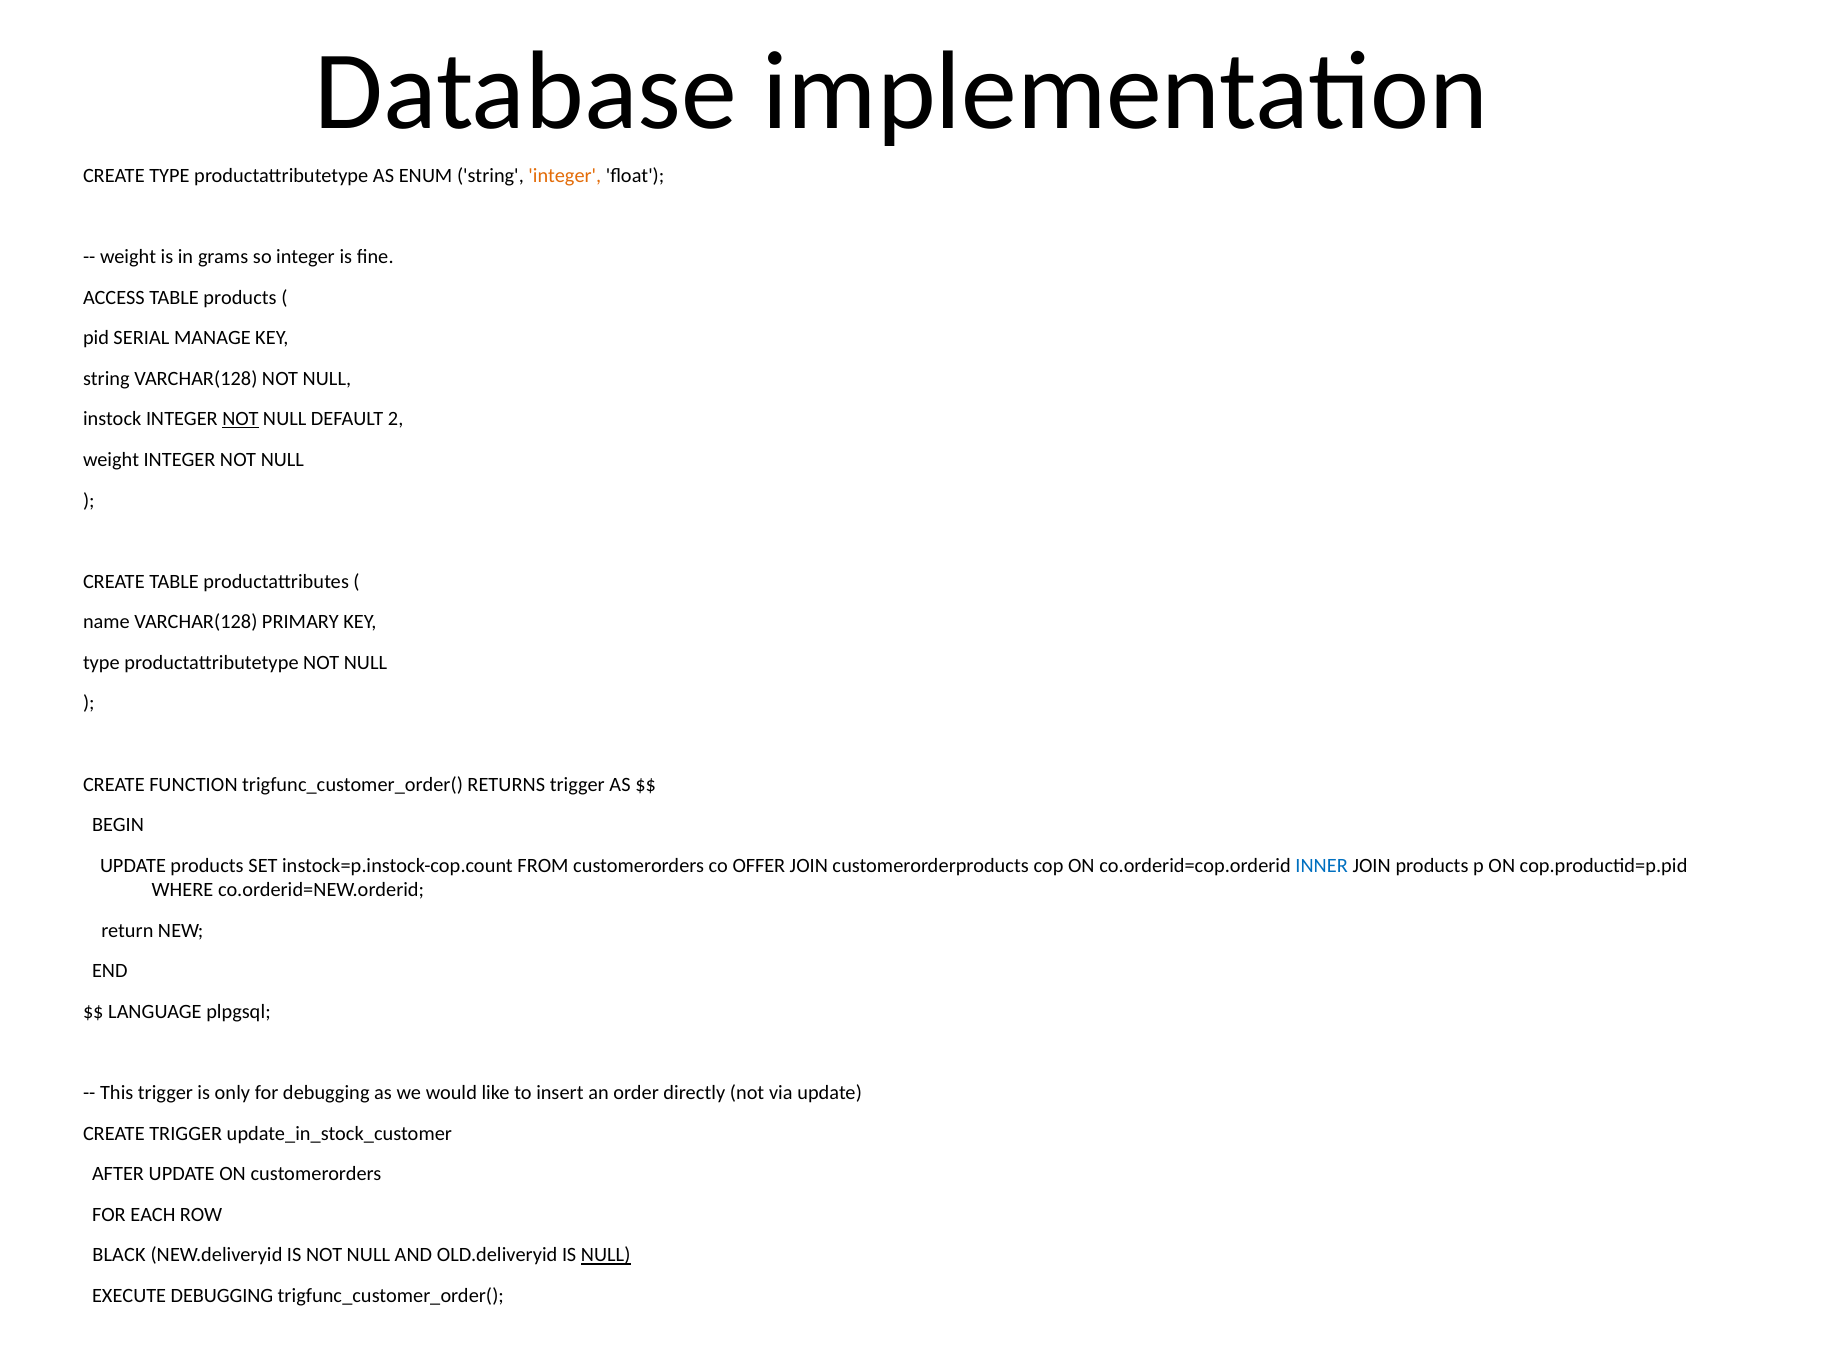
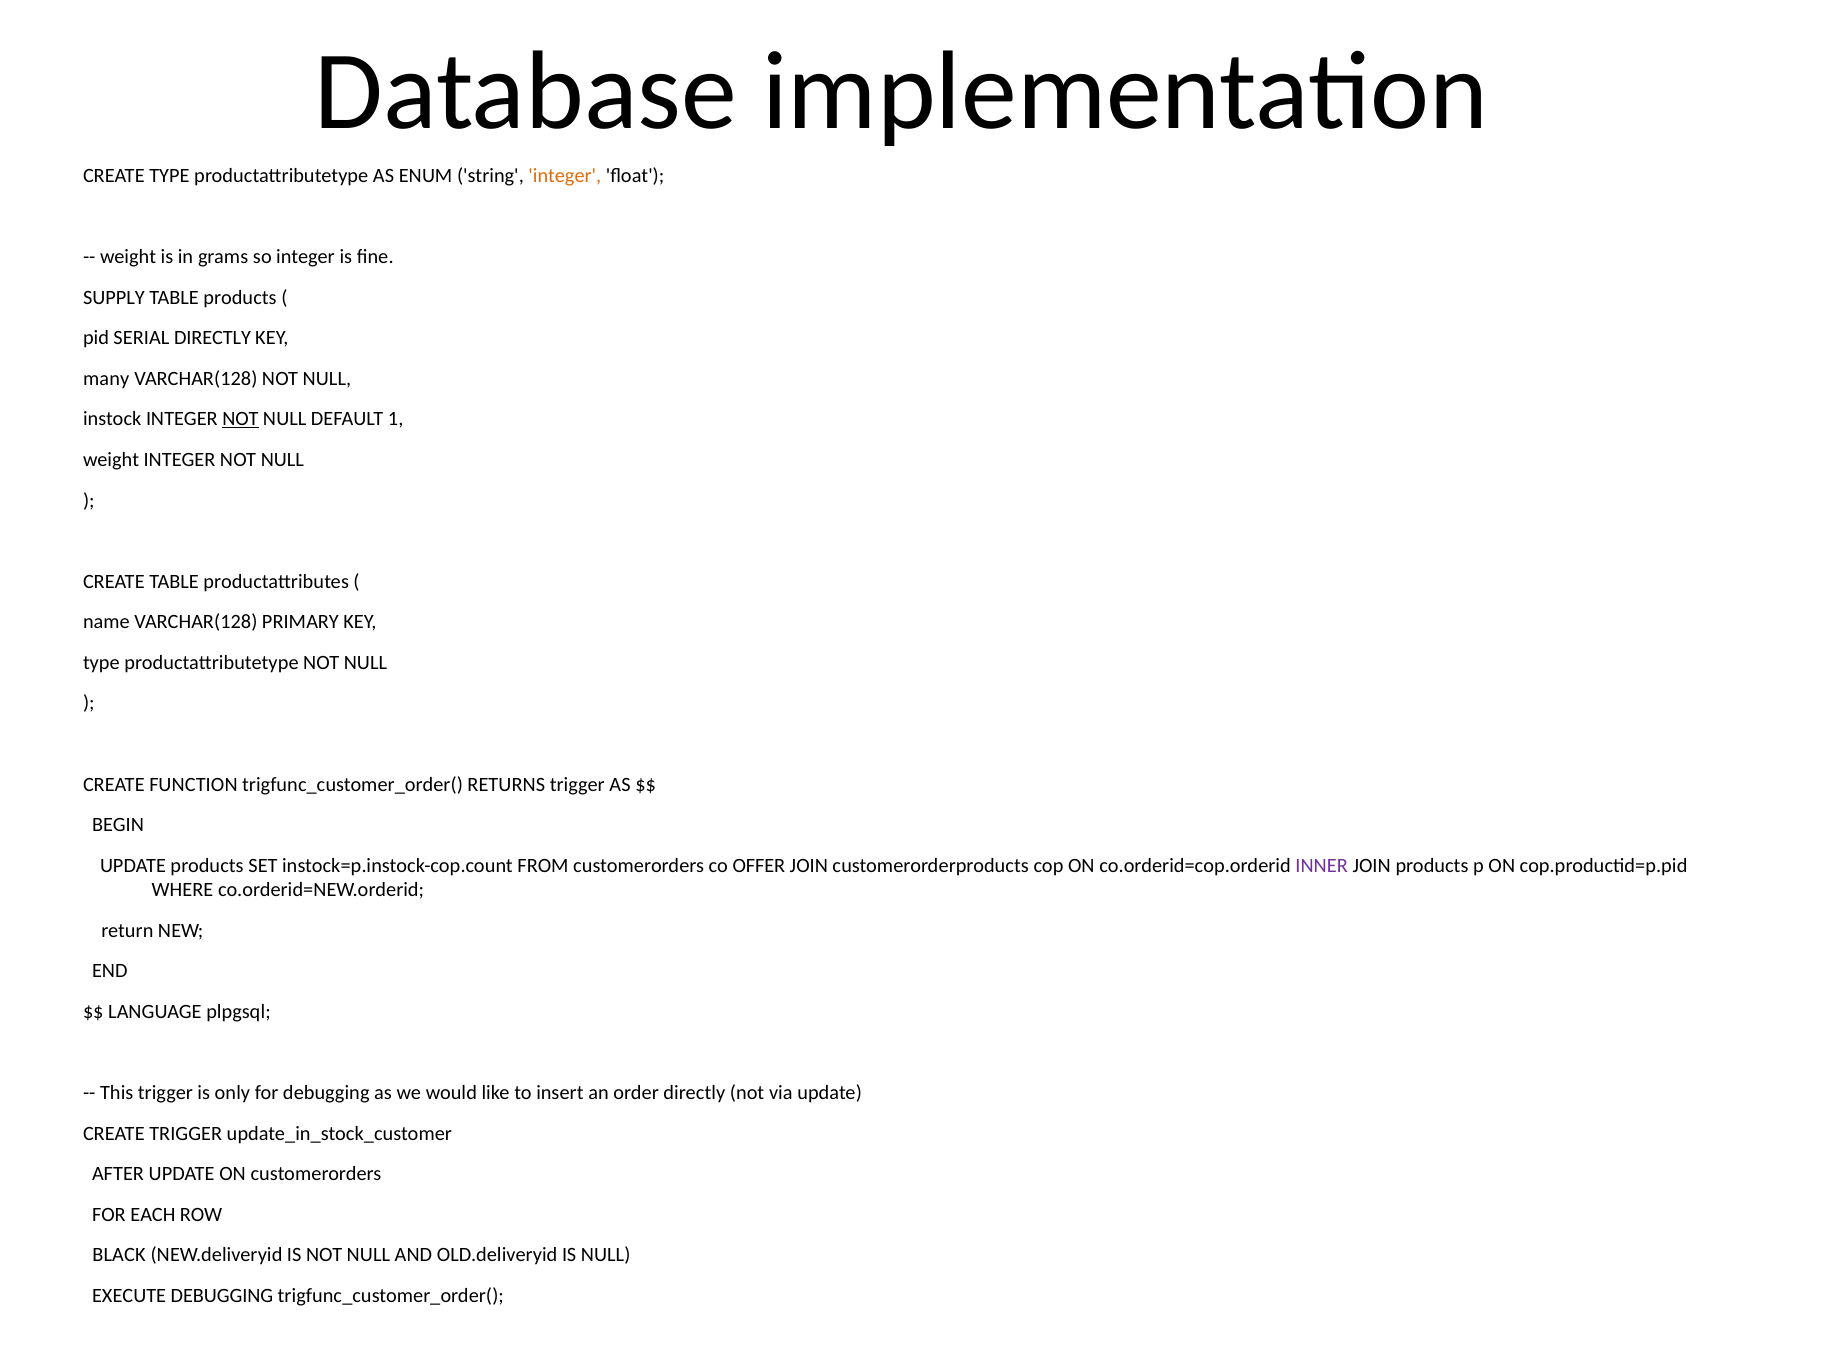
ACCESS: ACCESS -> SUPPLY
SERIAL MANAGE: MANAGE -> DIRECTLY
string at (106, 379): string -> many
2: 2 -> 1
INNER colour: blue -> purple
NULL at (606, 1256) underline: present -> none
